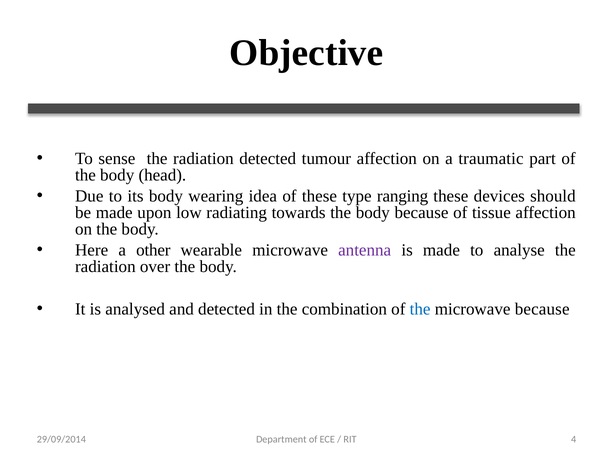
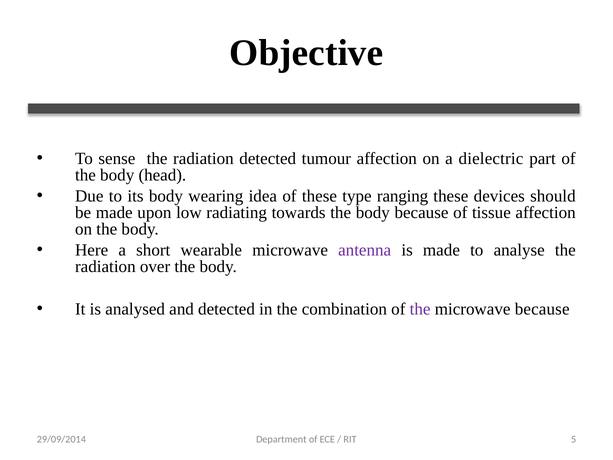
traumatic: traumatic -> dielectric
other: other -> short
the at (420, 309) colour: blue -> purple
4: 4 -> 5
